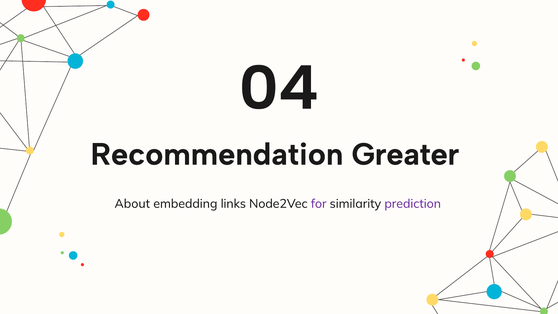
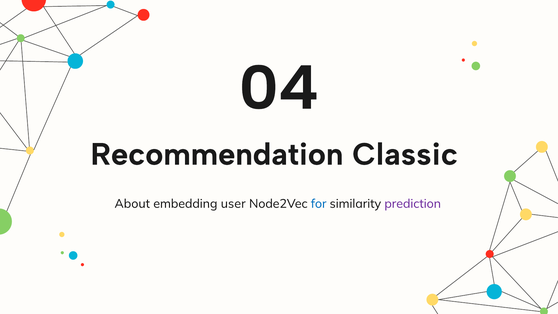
Greater: Greater -> Classic
links: links -> user
for colour: purple -> blue
